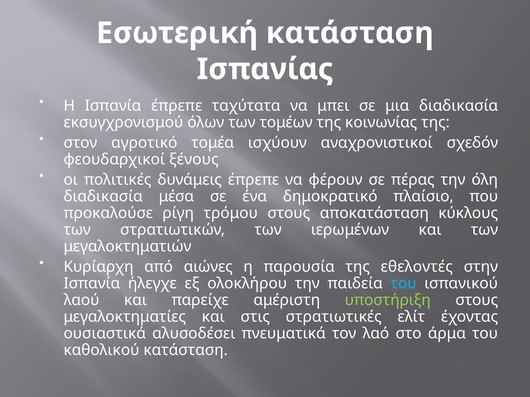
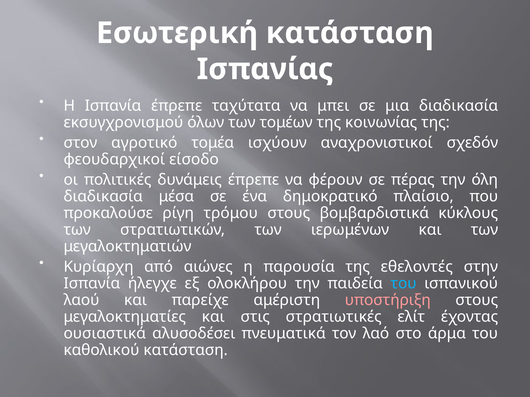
ξένους: ξένους -> είσοδο
αποκατάσταση: αποκατάσταση -> βομβαρδιστικά
υποστήριξη colour: light green -> pink
